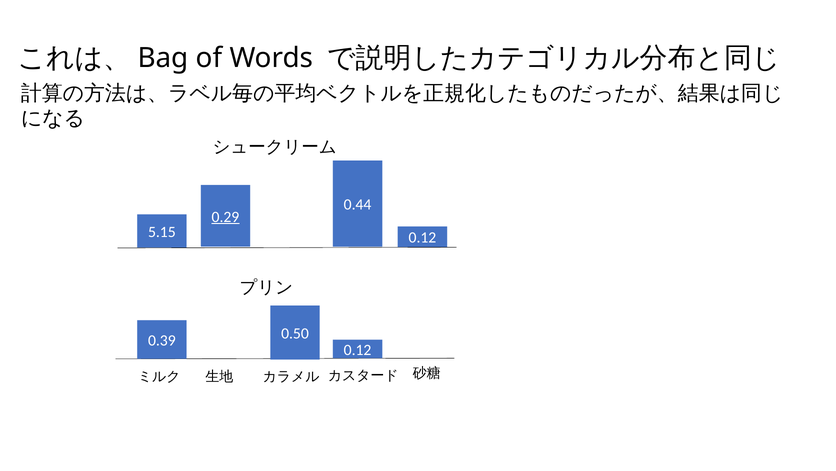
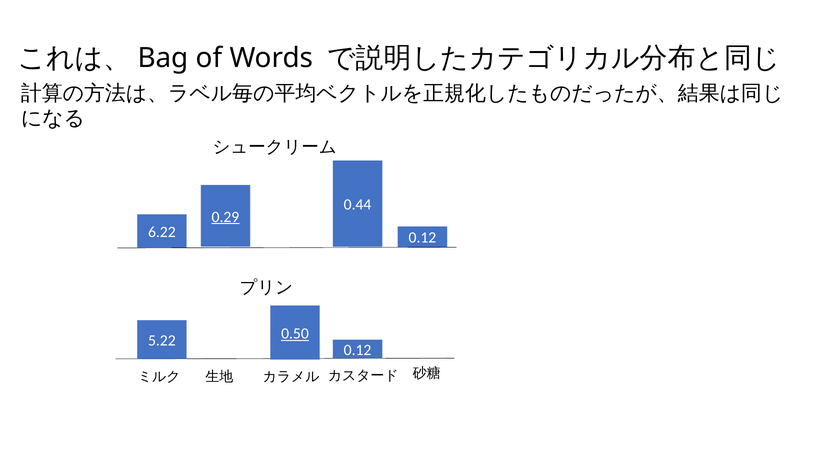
5.15: 5.15 -> 6.22
0.50 underline: none -> present
0.39: 0.39 -> 5.22
